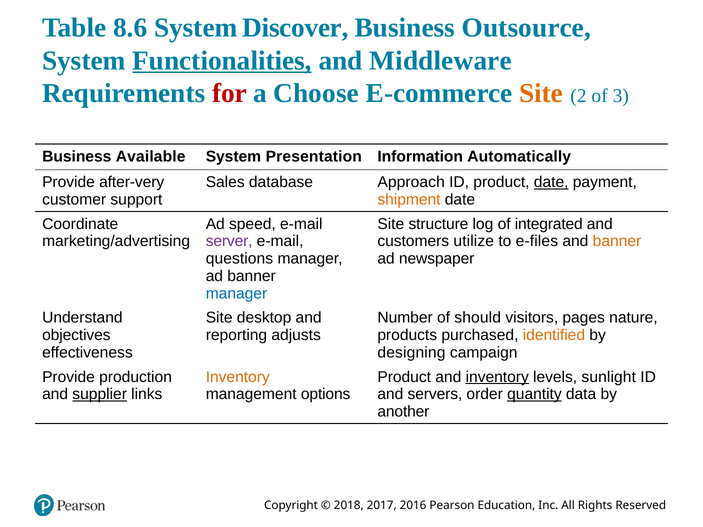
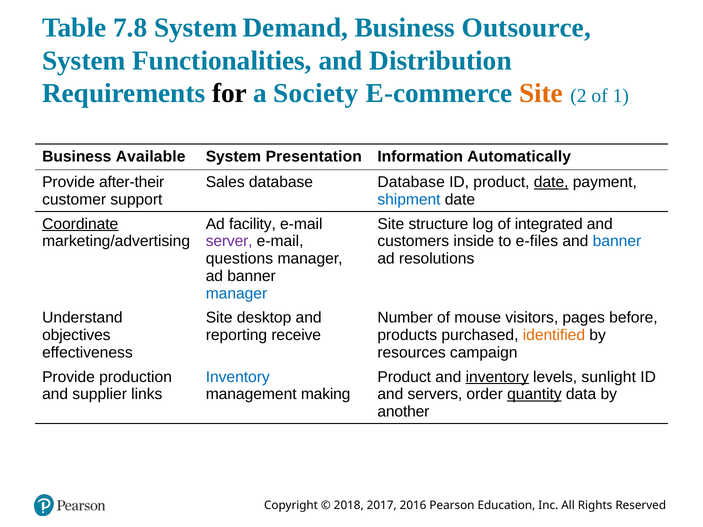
8.6: 8.6 -> 7.8
Discover: Discover -> Demand
Functionalities underline: present -> none
Middleware: Middleware -> Distribution
for colour: red -> black
Choose: Choose -> Society
3: 3 -> 1
after-very: after-very -> after-their
database Approach: Approach -> Database
shipment colour: orange -> blue
Coordinate underline: none -> present
speed: speed -> facility
utilize: utilize -> inside
banner at (617, 241) colour: orange -> blue
newspaper: newspaper -> resolutions
should: should -> mouse
nature: nature -> before
adjusts: adjusts -> receive
designing: designing -> resources
Inventory at (238, 377) colour: orange -> blue
supplier underline: present -> none
options: options -> making
